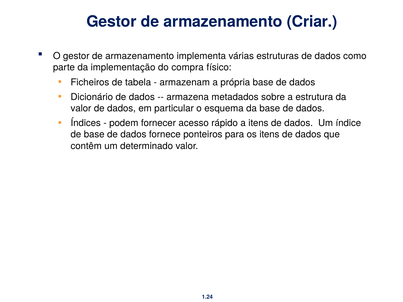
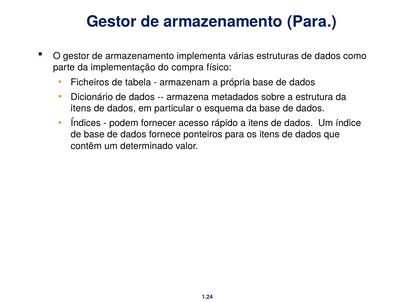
armazenamento Criar: Criar -> Para
valor at (81, 108): valor -> itens
